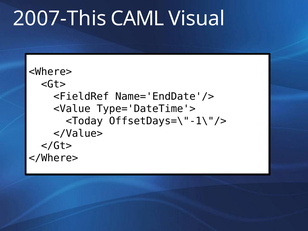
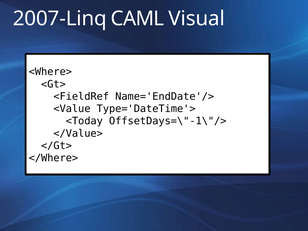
2007-This: 2007-This -> 2007-Linq
